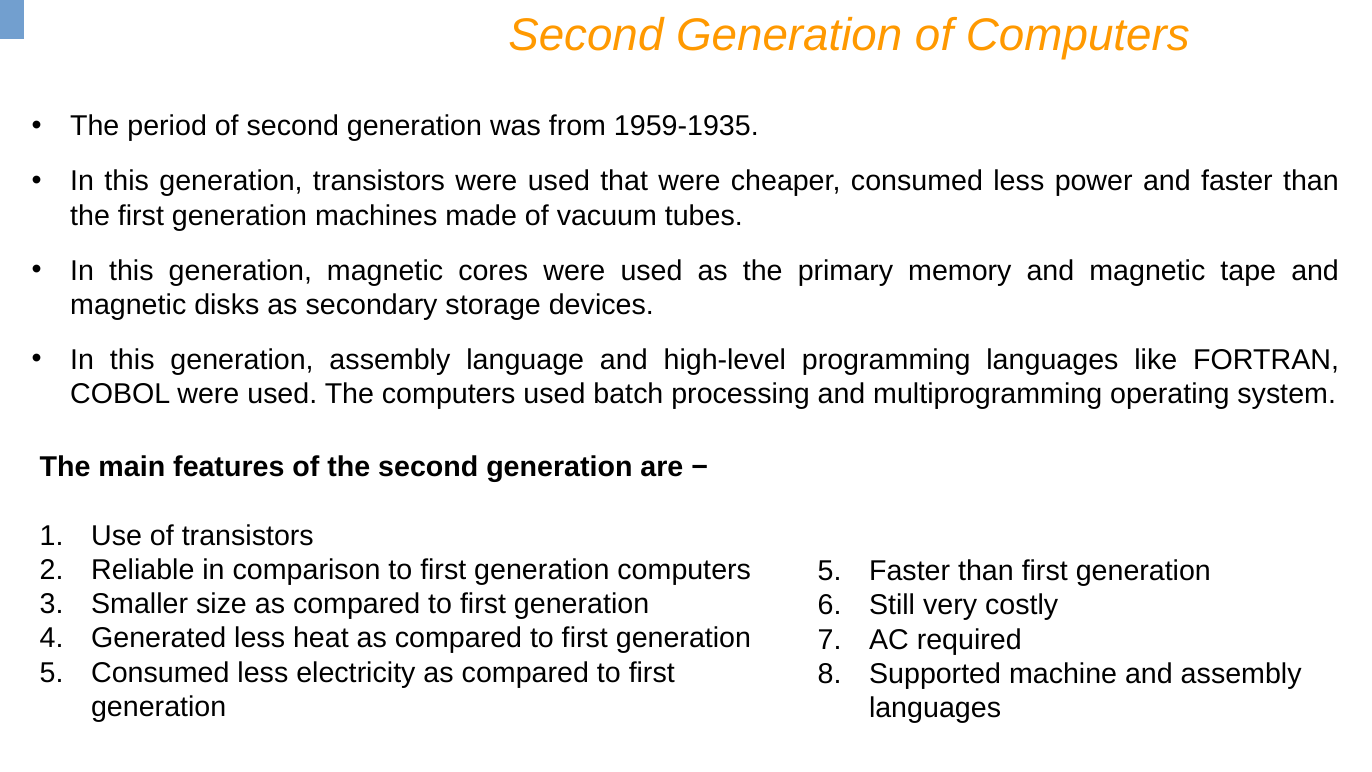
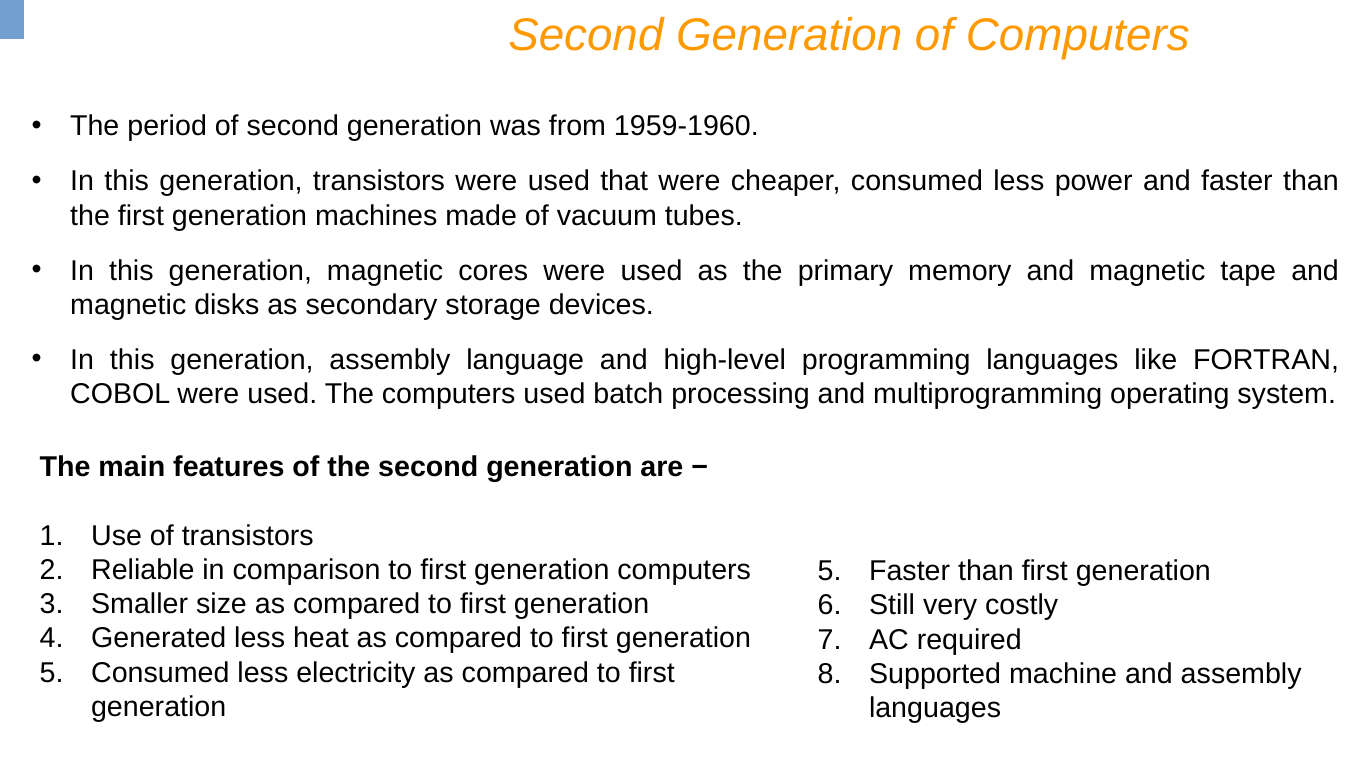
1959-1935: 1959-1935 -> 1959-1960
